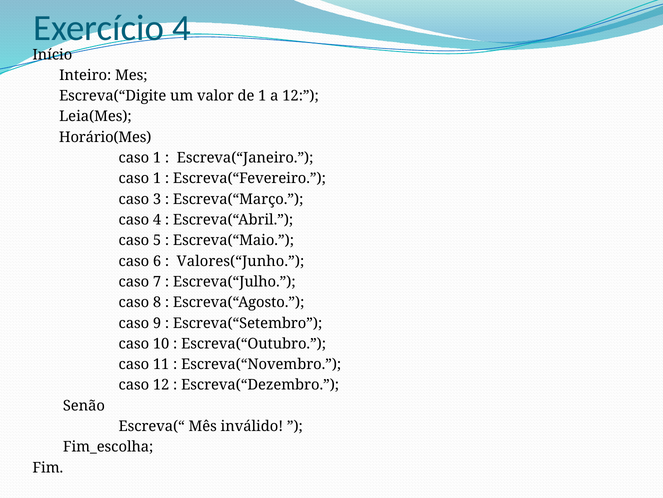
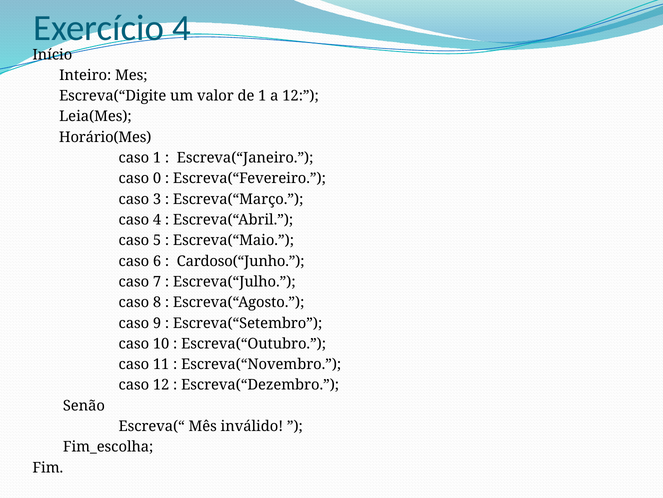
1 at (157, 178): 1 -> 0
Valores(“Junho: Valores(“Junho -> Cardoso(“Junho
